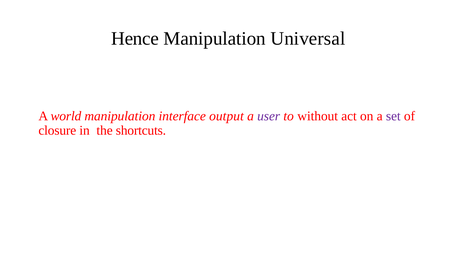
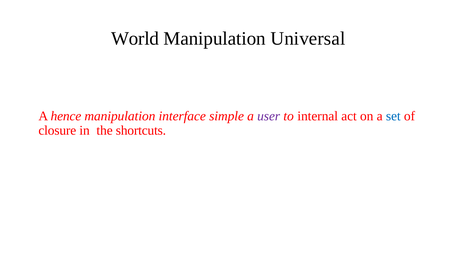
Hence: Hence -> World
world: world -> hence
output: output -> simple
without: without -> internal
set colour: purple -> blue
